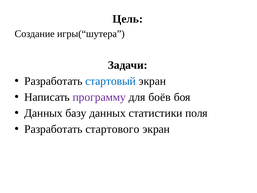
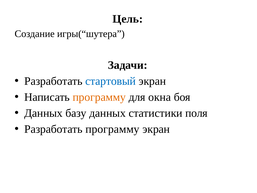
программу at (99, 97) colour: purple -> orange
боёв: боёв -> окна
Разработать стартового: стартового -> программу
